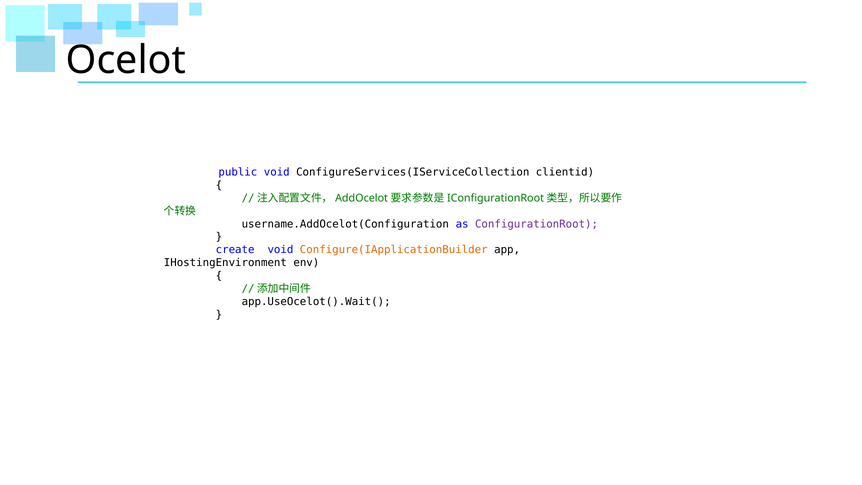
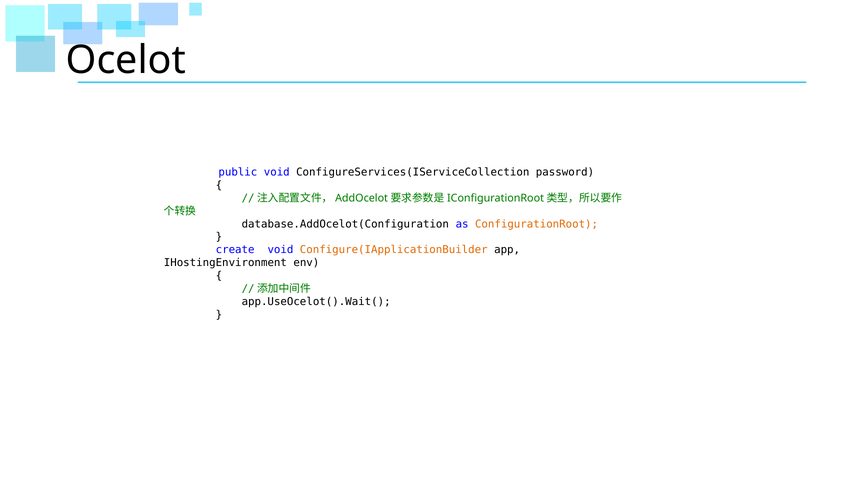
clientid: clientid -> password
username.AddOcelot(Configuration: username.AddOcelot(Configuration -> database.AddOcelot(Configuration
ConfigurationRoot colour: purple -> orange
